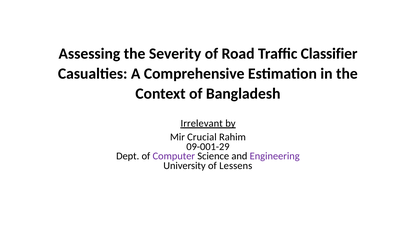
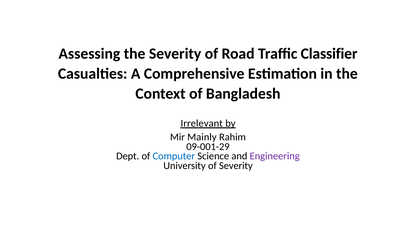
Crucial: Crucial -> Mainly
Computer colour: purple -> blue
of Lessens: Lessens -> Severity
